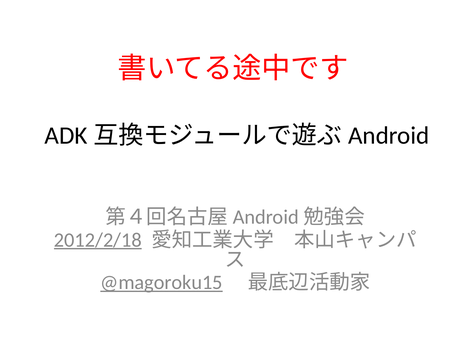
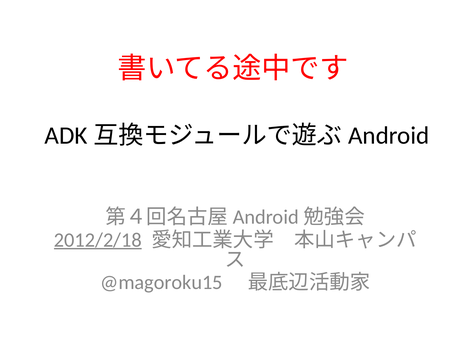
@magoroku15 underline: present -> none
